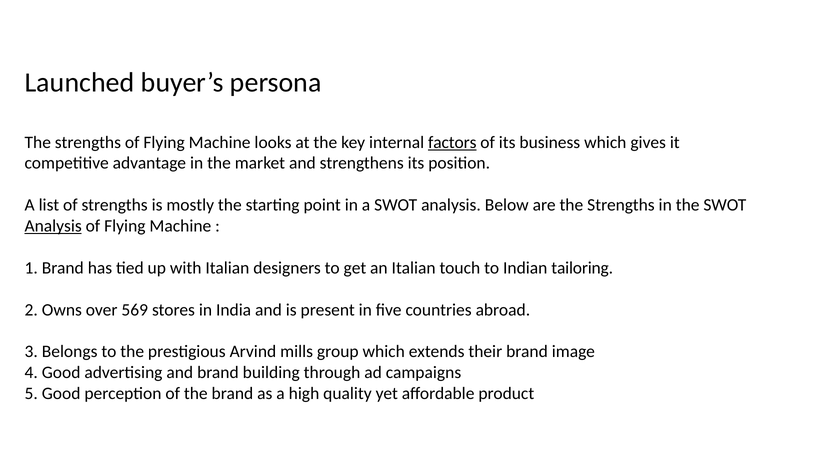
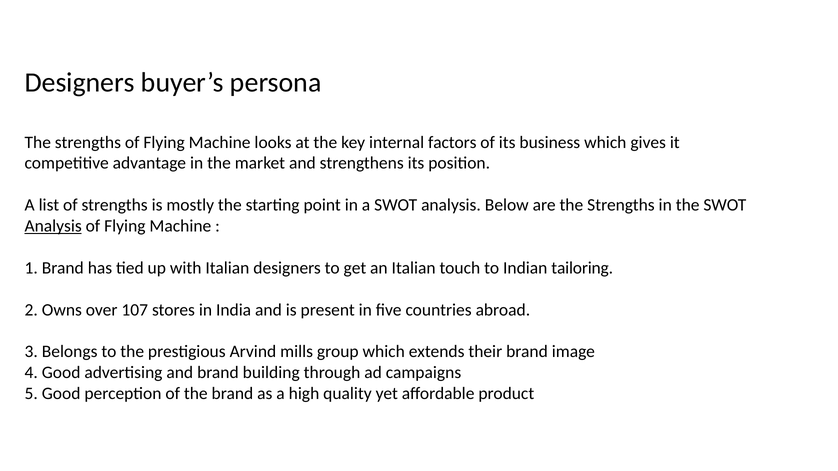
Launched at (80, 82): Launched -> Designers
factors underline: present -> none
569: 569 -> 107
